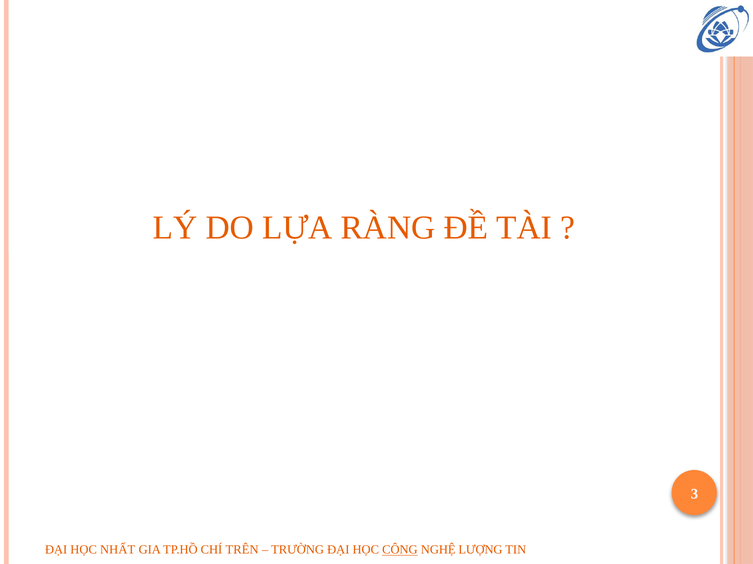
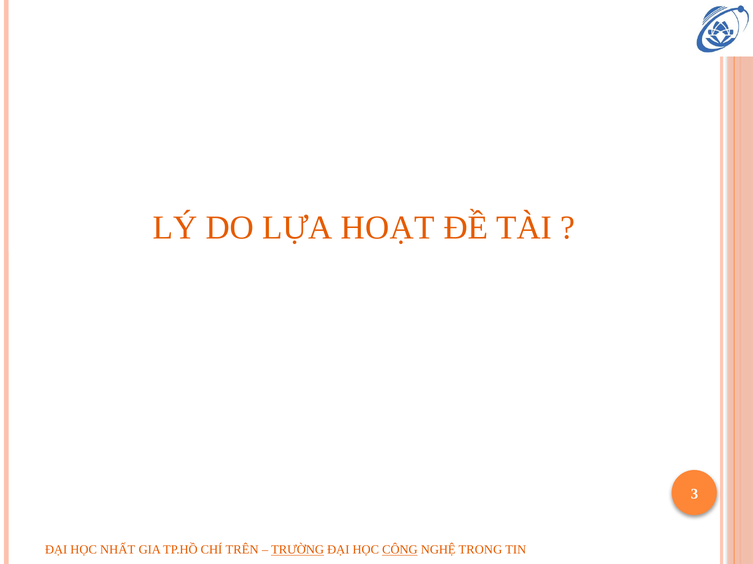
RÀNG: RÀNG -> HOẠT
TRƯỜNG underline: none -> present
LƯỢNG: LƯỢNG -> TRONG
